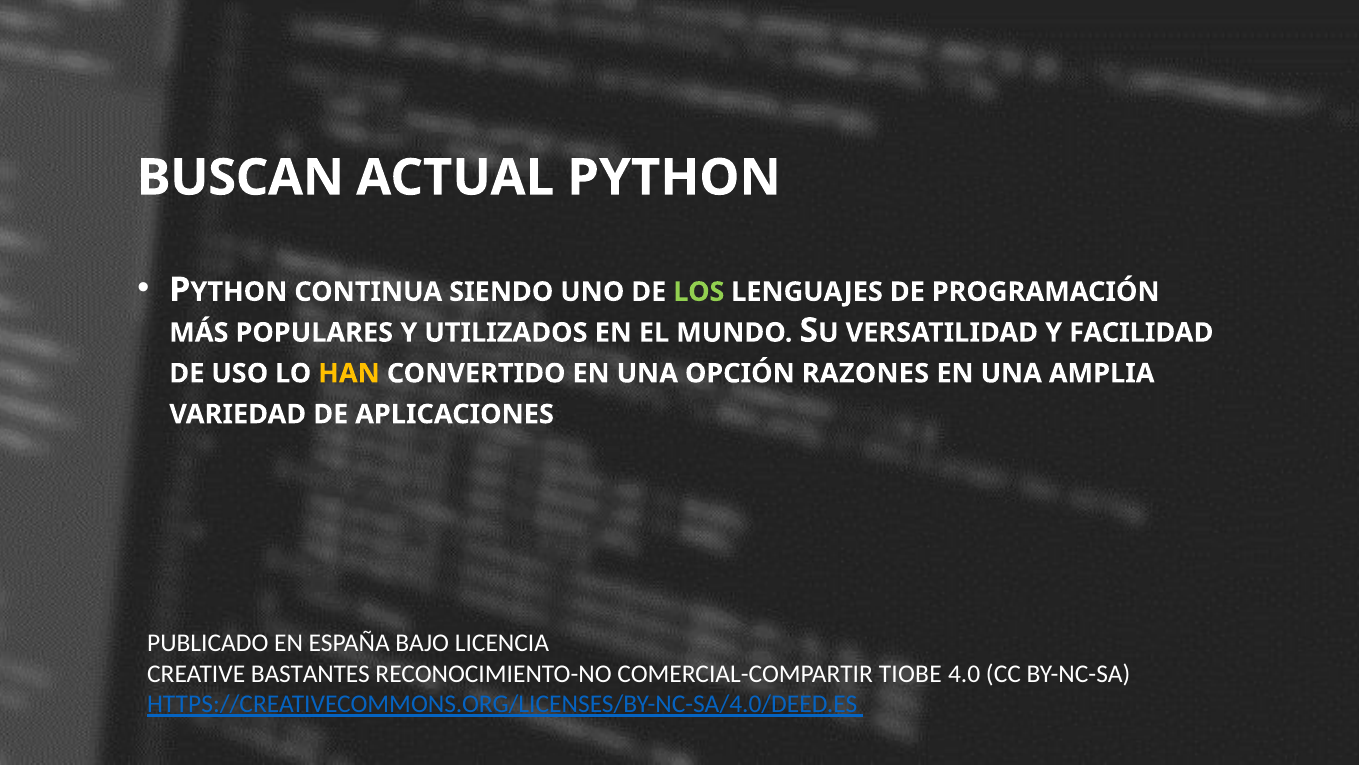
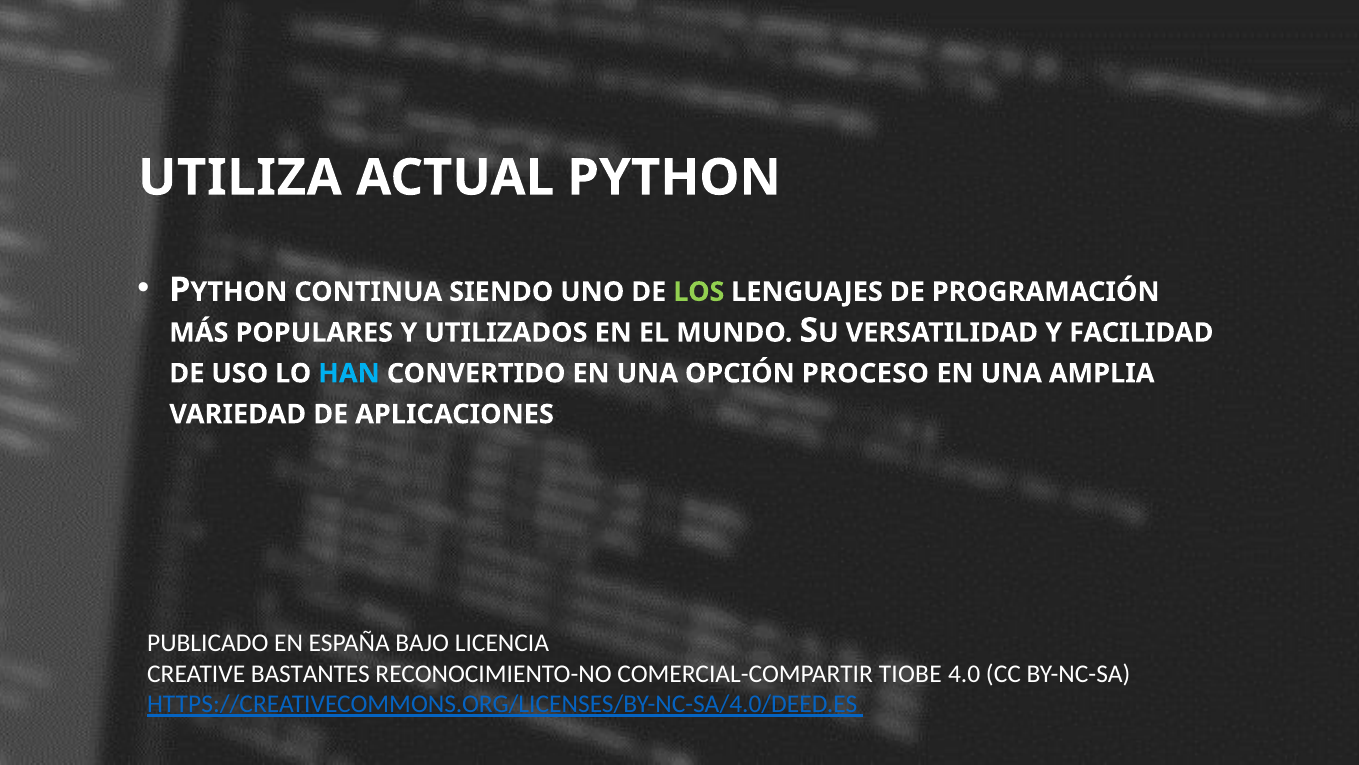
BUSCAN: BUSCAN -> UTILIZA
HAN colour: yellow -> light blue
RAZONES: RAZONES -> PROCESO
